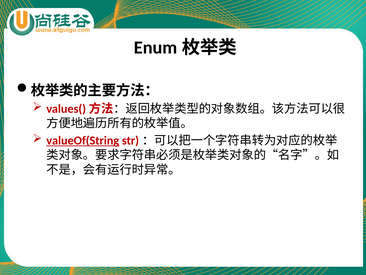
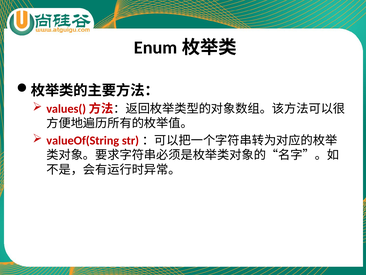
valueOf(String underline: present -> none
